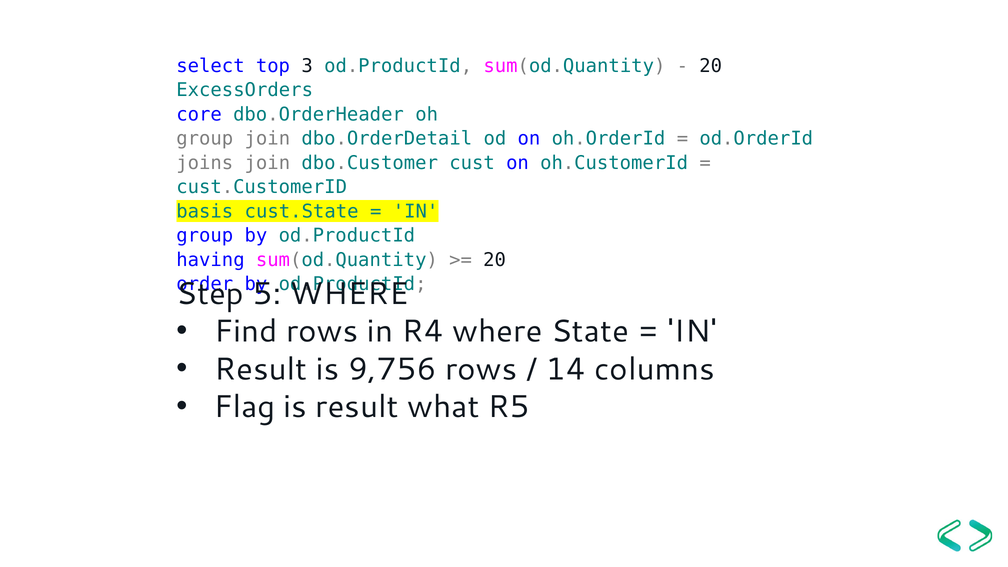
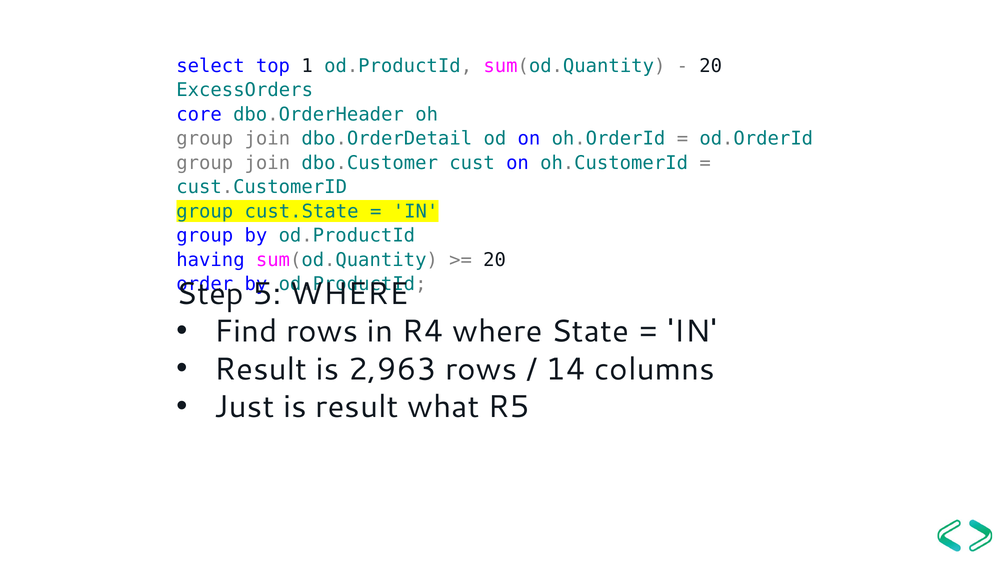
3: 3 -> 1
joins at (205, 163): joins -> group
basis at (205, 211): basis -> group
9,756: 9,756 -> 2,963
Flag: Flag -> Just
